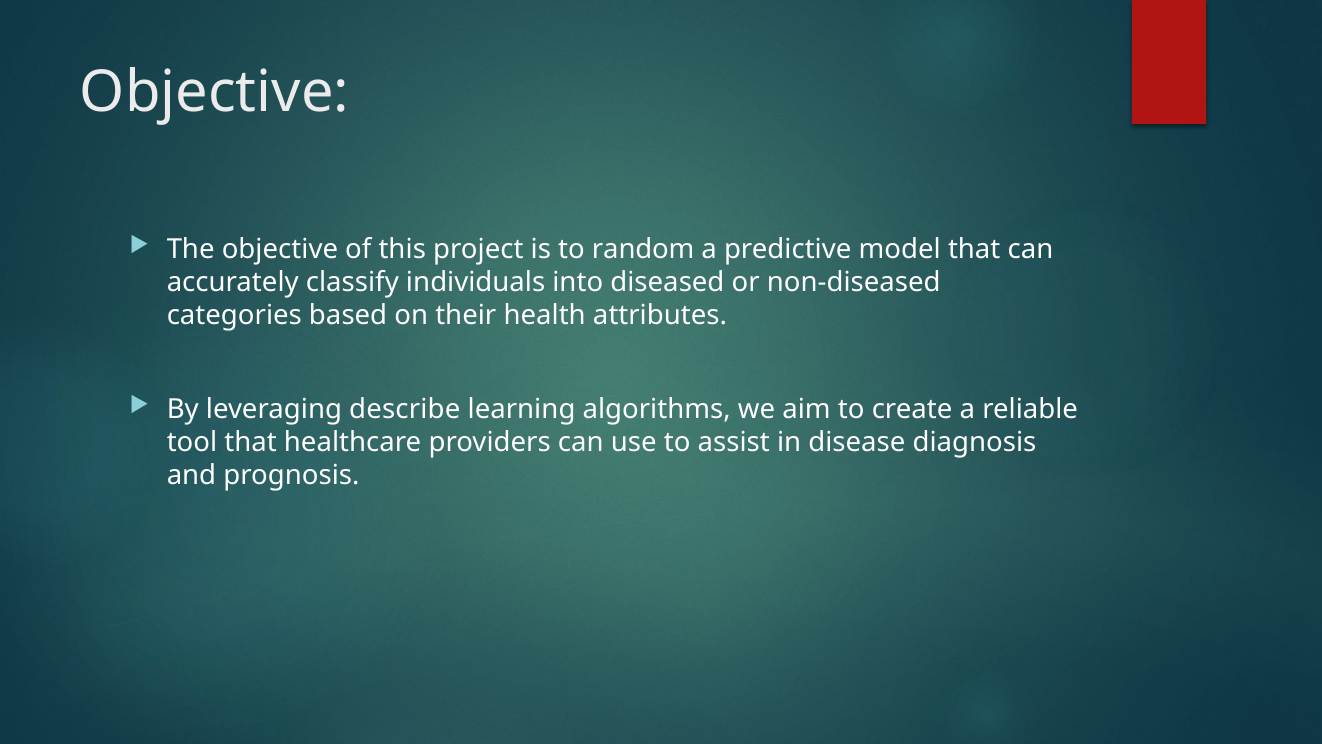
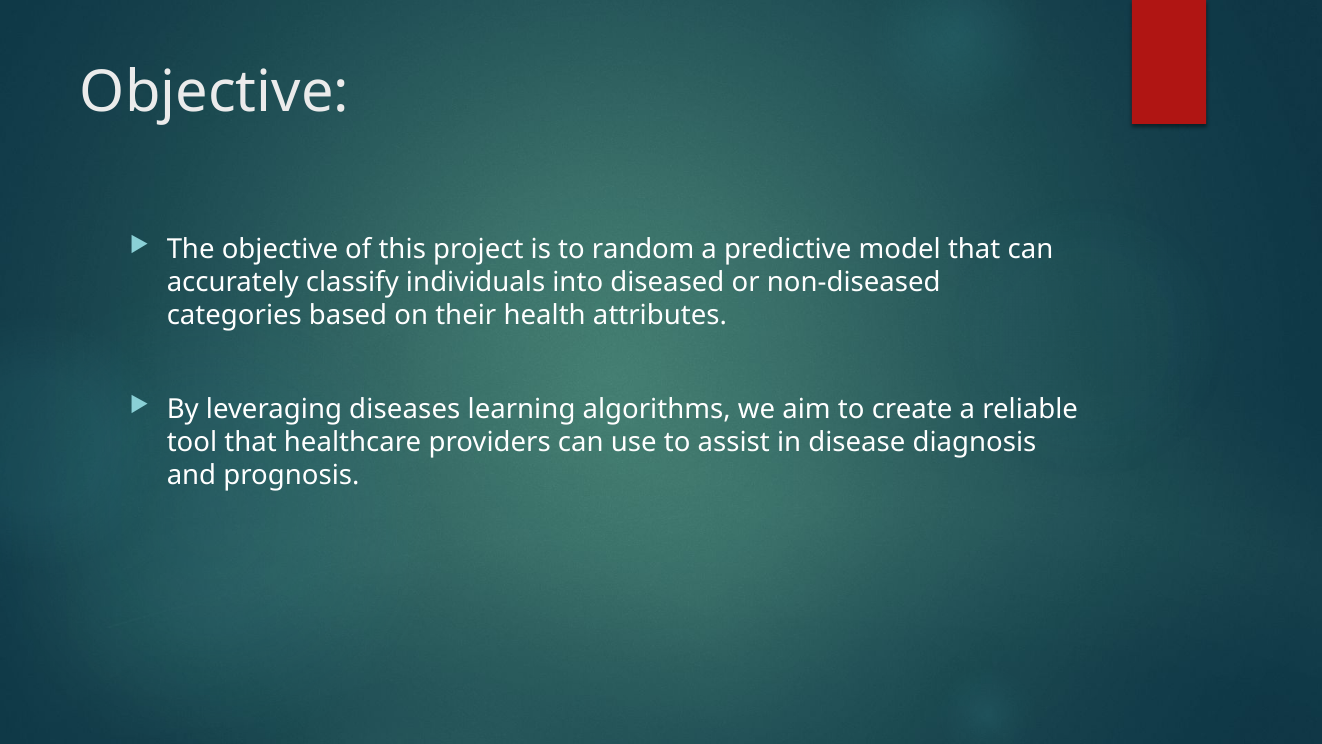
describe: describe -> diseases
